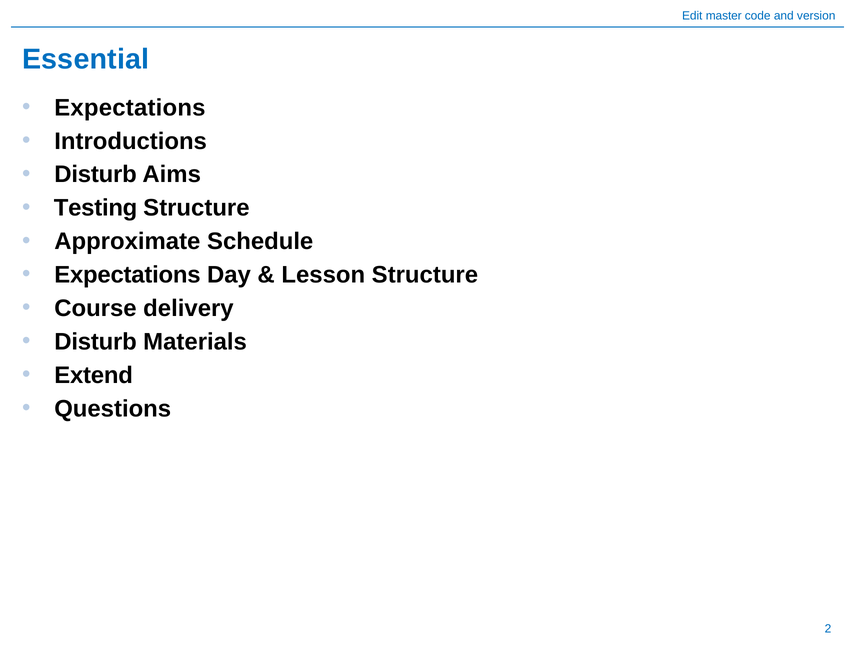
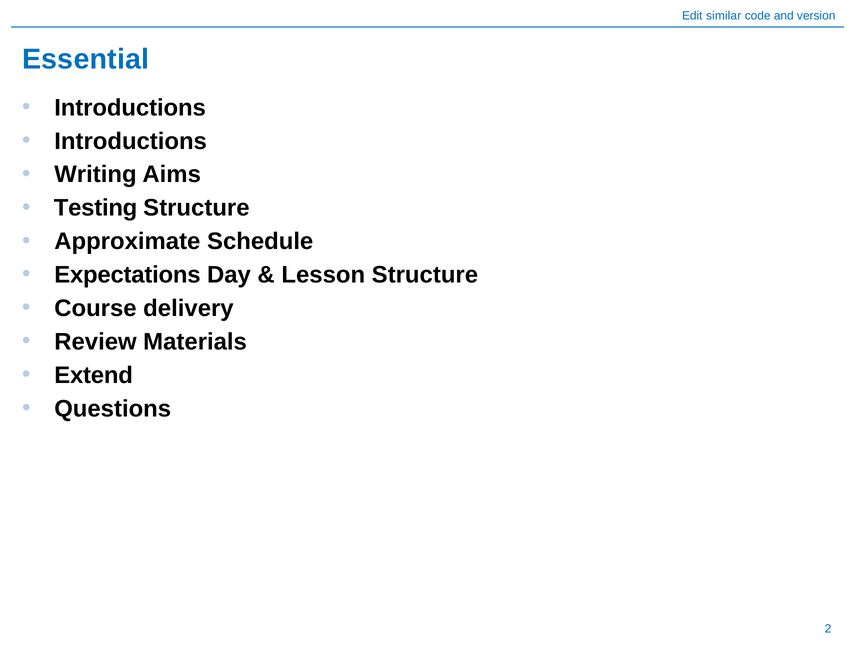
master: master -> similar
Expectations at (130, 108): Expectations -> Introductions
Disturb at (96, 175): Disturb -> Writing
Disturb at (96, 342): Disturb -> Review
